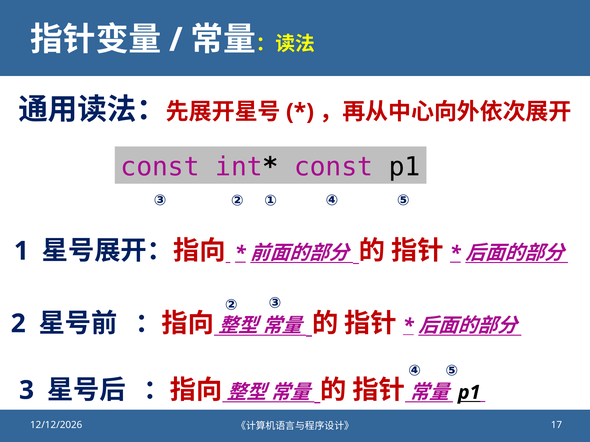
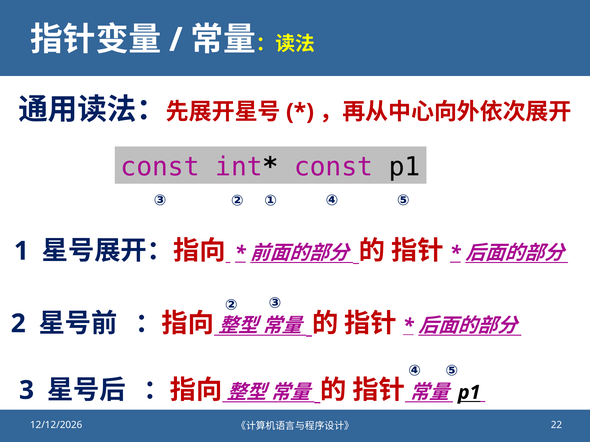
17: 17 -> 22
